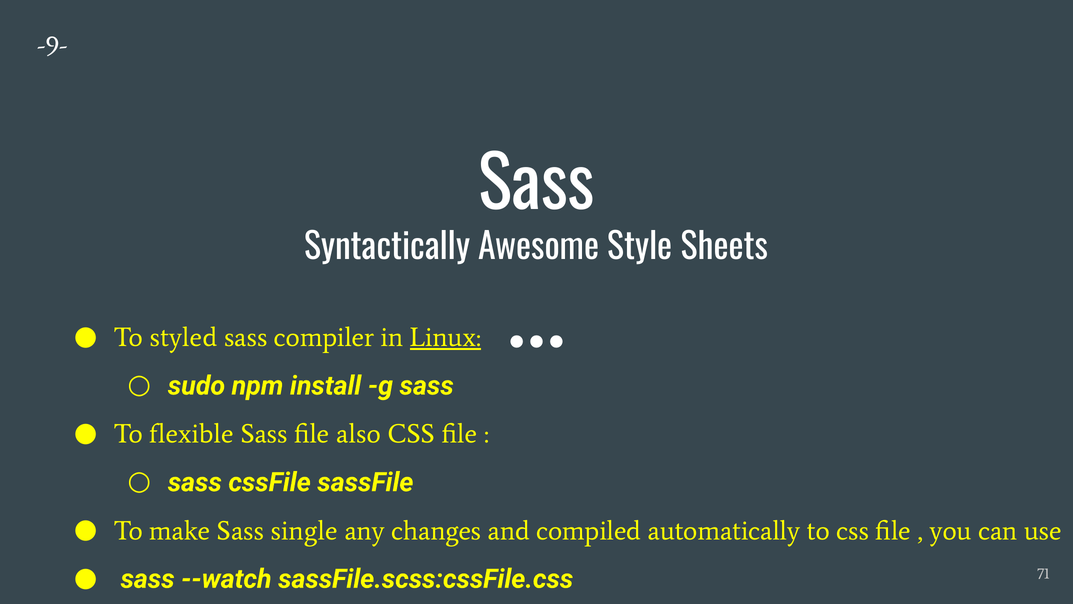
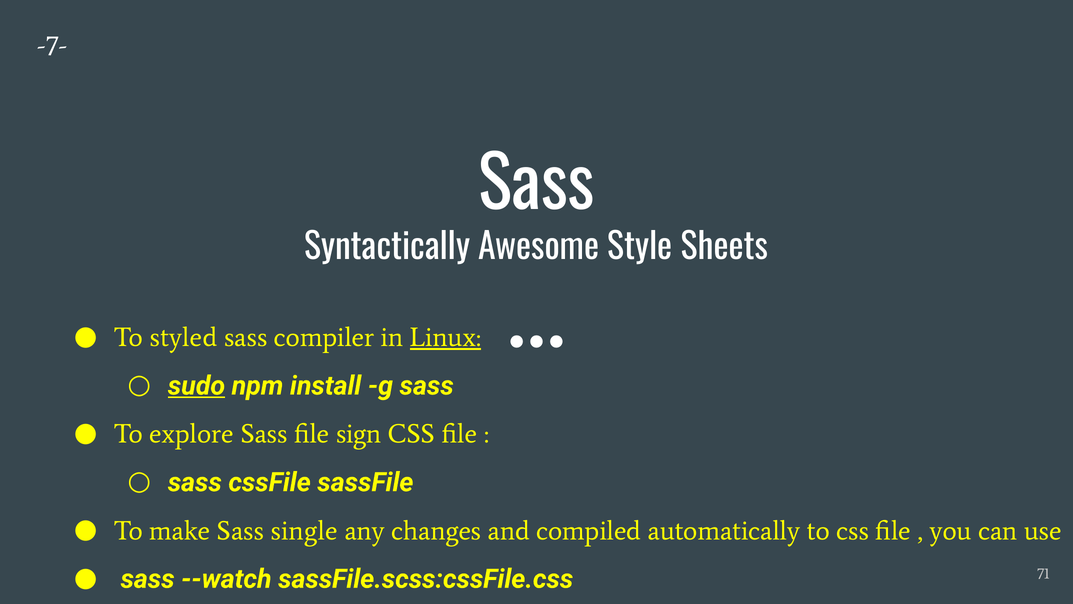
-9-: -9- -> -7-
sudo underline: none -> present
flexible: flexible -> explore
also: also -> sign
